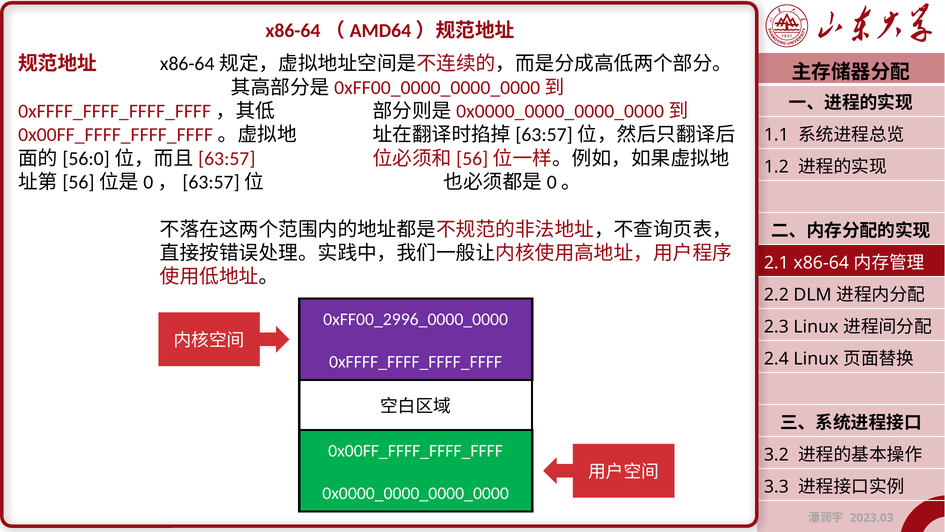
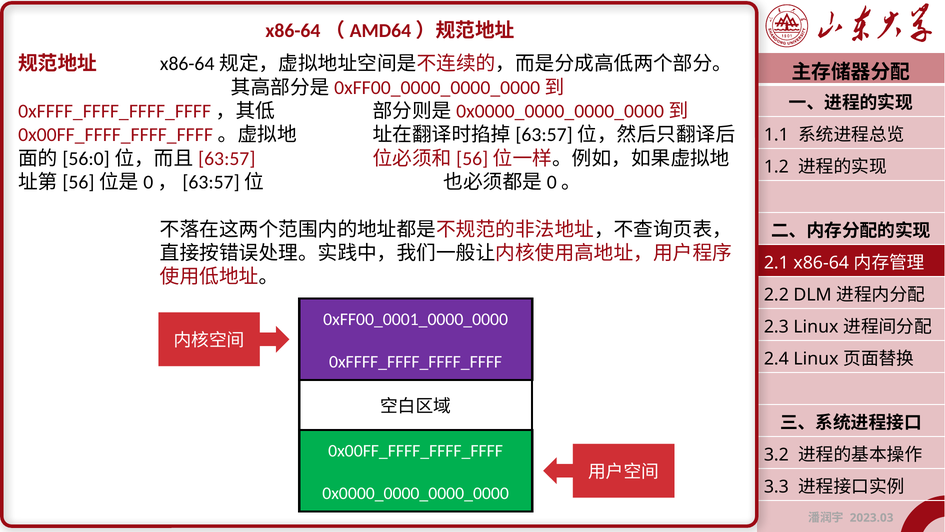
0xFF00_2996_0000_0000: 0xFF00_2996_0000_0000 -> 0xFF00_0001_0000_0000
